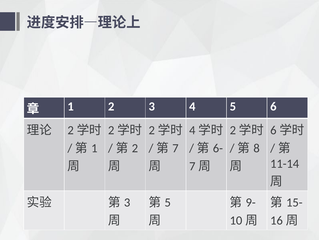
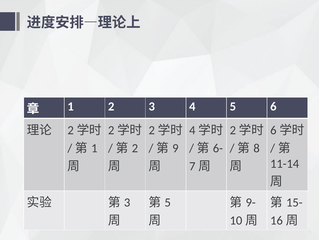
7: 7 -> 9
